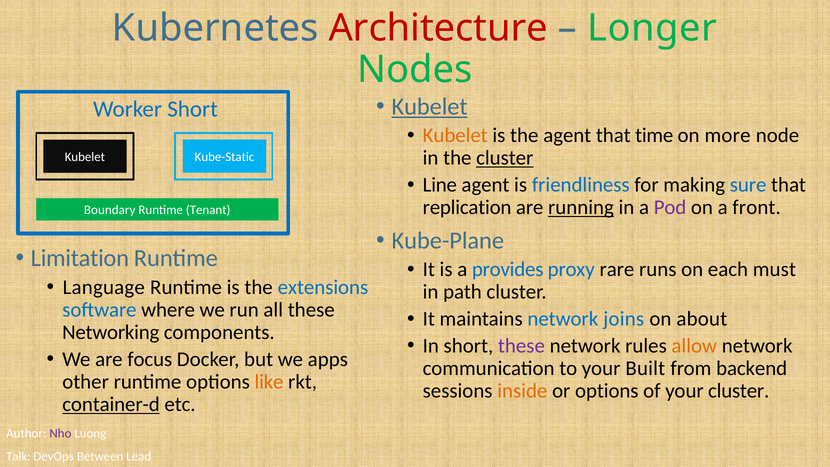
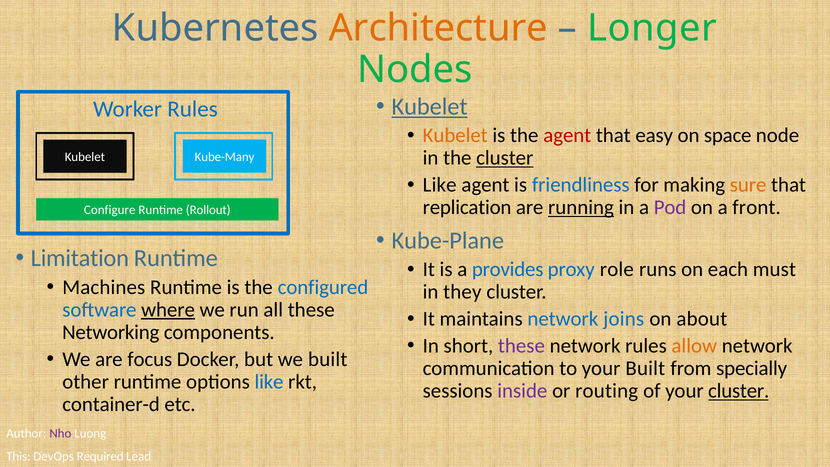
Architecture colour: red -> orange
Worker Short: Short -> Rules
agent at (567, 135) colour: black -> red
time: time -> easy
more: more -> space
Kube-Static: Kube-Static -> Kube-Many
Line at (440, 185): Line -> Like
sure colour: blue -> orange
Boundary: Boundary -> Configure
Tenant: Tenant -> Rollout
rare: rare -> role
Language: Language -> Machines
extensions: extensions -> configured
path: path -> they
where underline: none -> present
we apps: apps -> built
backend: backend -> specially
like at (269, 382) colour: orange -> blue
inside colour: orange -> purple
or options: options -> routing
cluster at (739, 391) underline: none -> present
container-d underline: present -> none
Talk: Talk -> This
Between: Between -> Required
